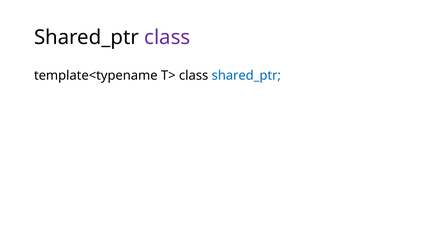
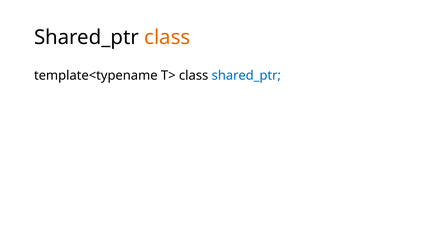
class at (167, 37) colour: purple -> orange
